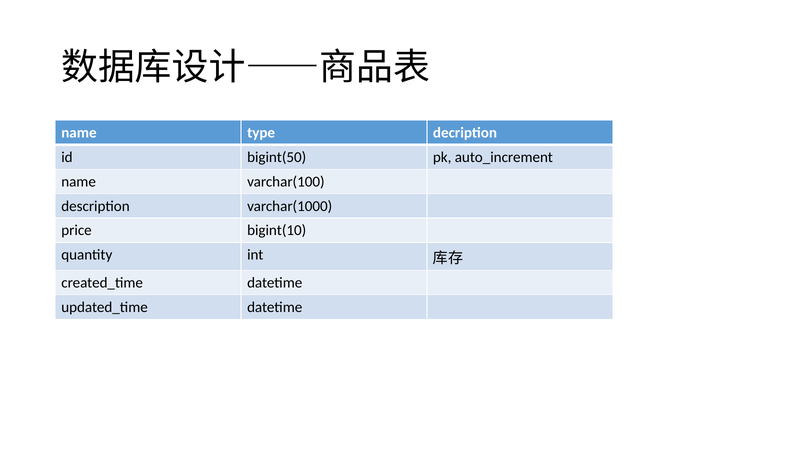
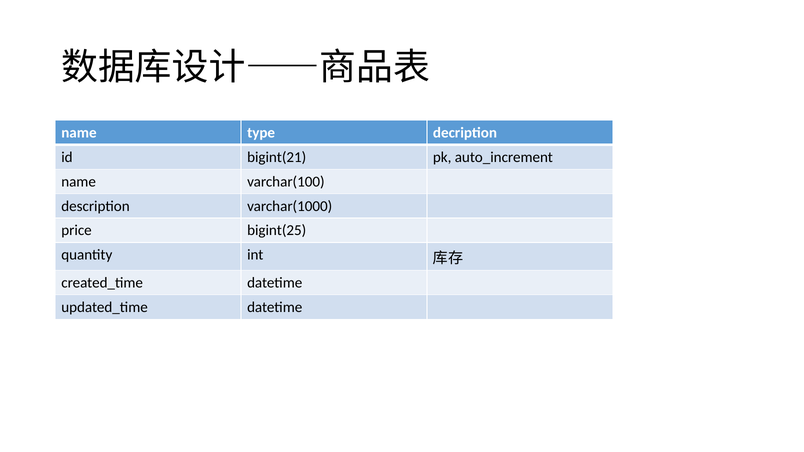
bigint(50: bigint(50 -> bigint(21
bigint(10: bigint(10 -> bigint(25
